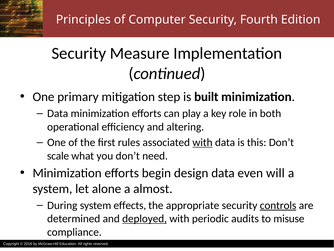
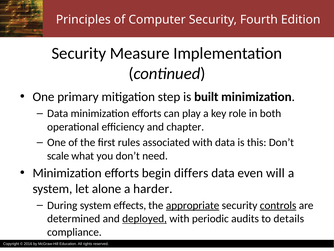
altering: altering -> chapter
with at (202, 142) underline: present -> none
design: design -> differs
almost: almost -> harder
appropriate underline: none -> present
misuse: misuse -> details
